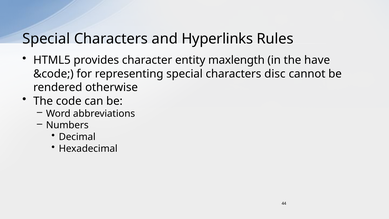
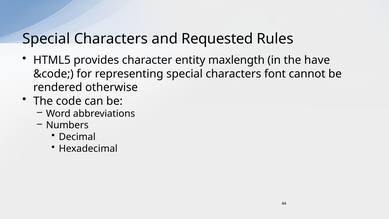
Hyperlinks: Hyperlinks -> Requested
disc: disc -> font
